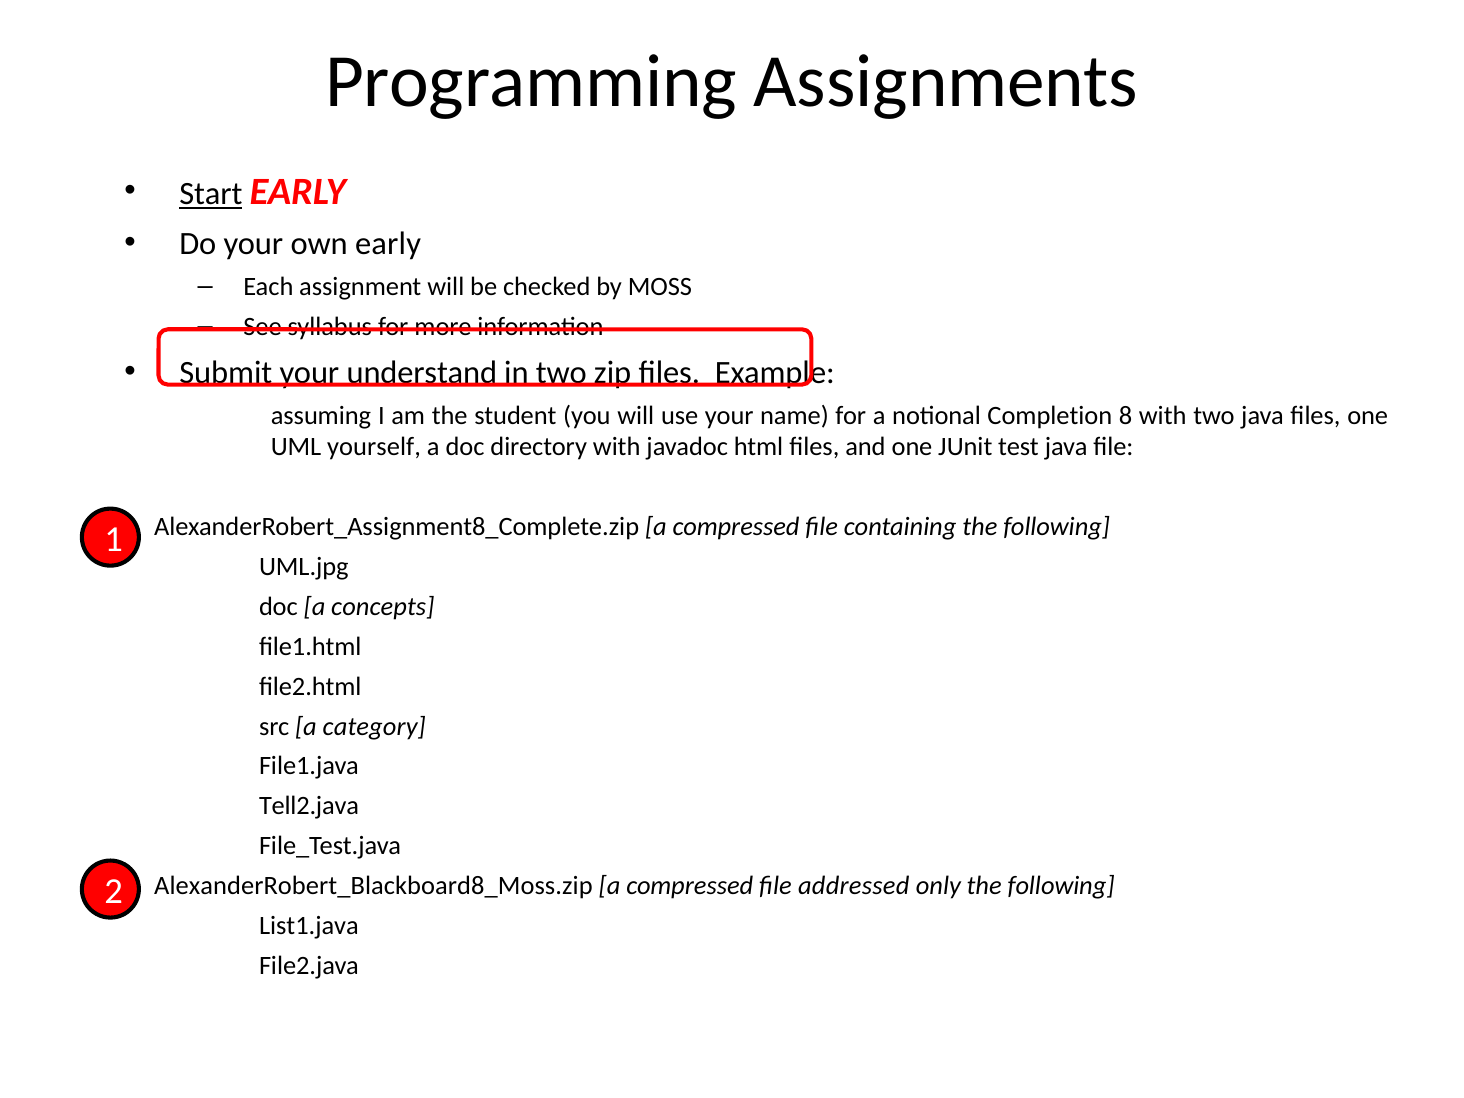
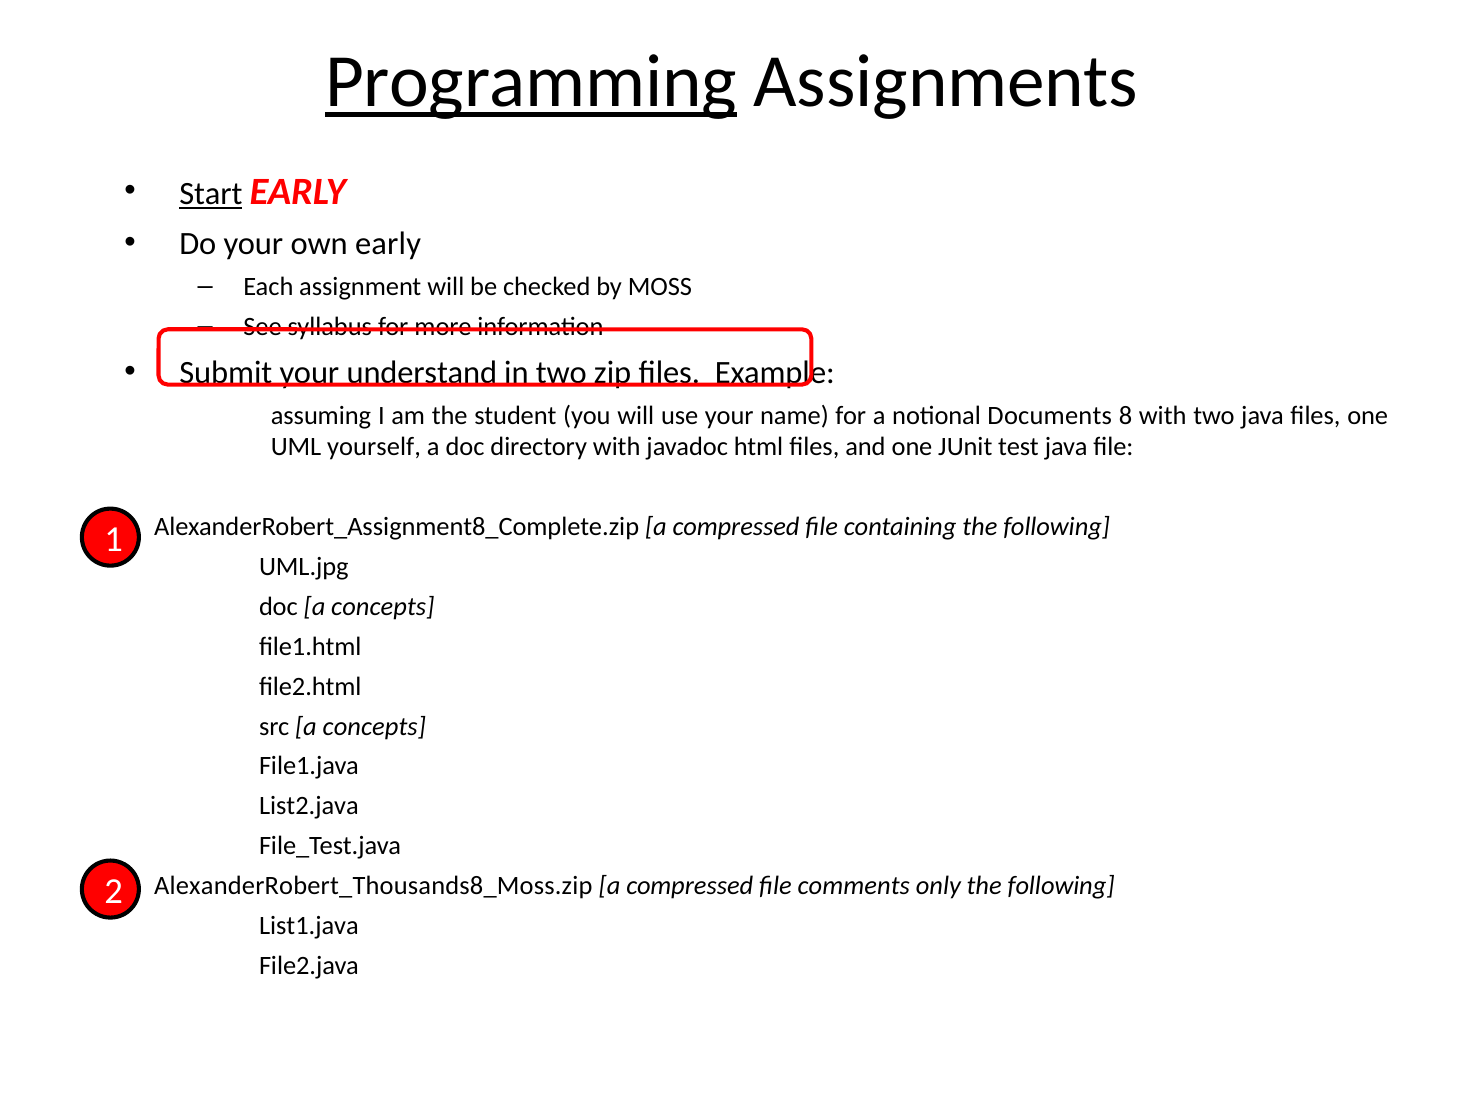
Programming underline: none -> present
Completion: Completion -> Documents
src a category: category -> concepts
Tell2.java: Tell2.java -> List2.java
AlexanderRobert_Blackboard8_Moss.zip: AlexanderRobert_Blackboard8_Moss.zip -> AlexanderRobert_Thousands8_Moss.zip
addressed: addressed -> comments
